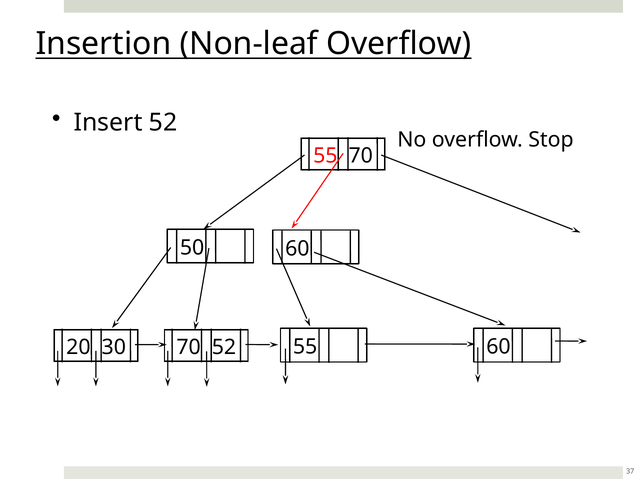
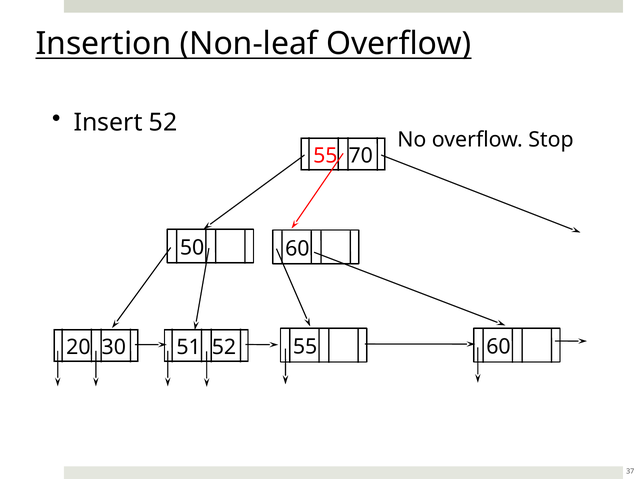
30 70: 70 -> 51
